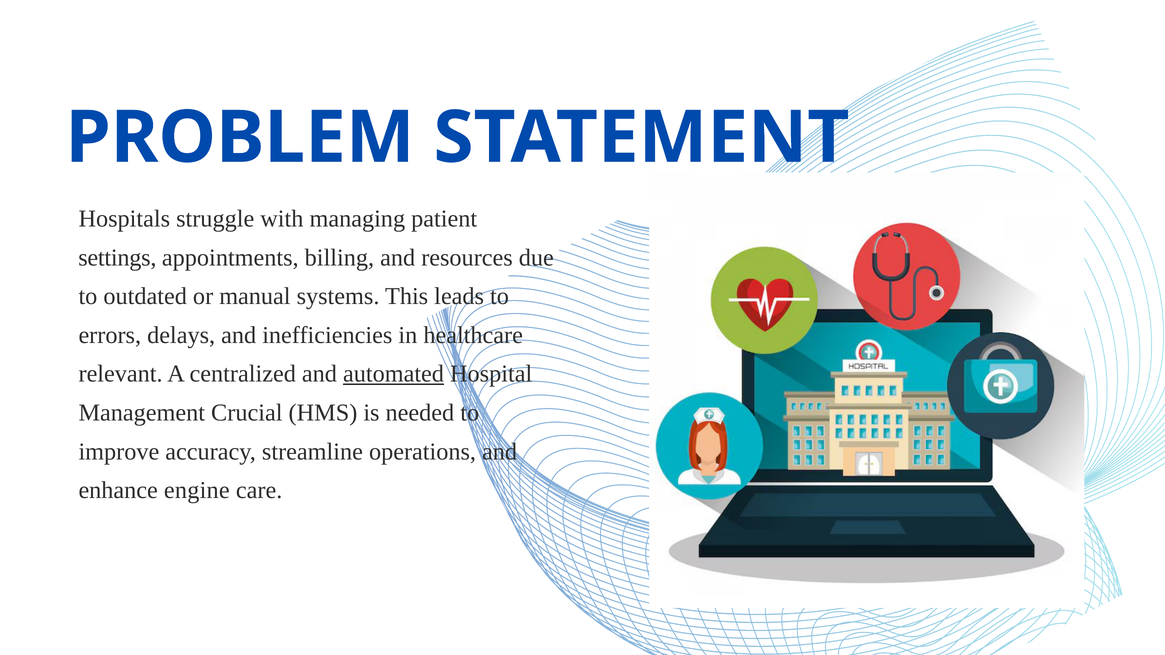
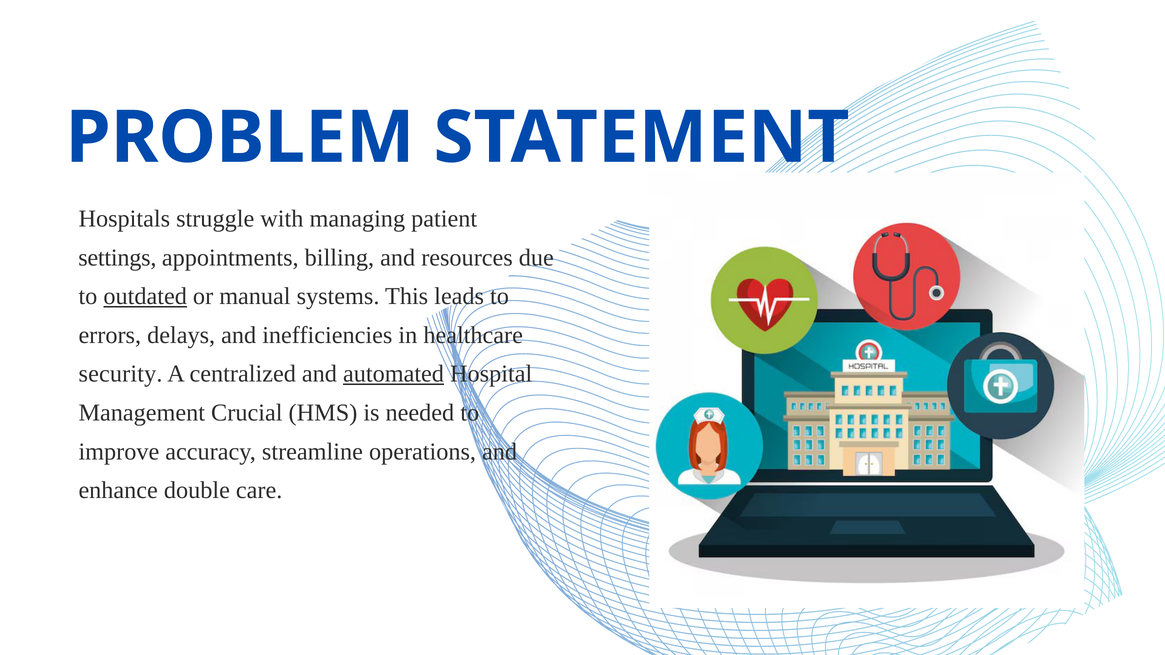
outdated underline: none -> present
relevant: relevant -> security
engine: engine -> double
